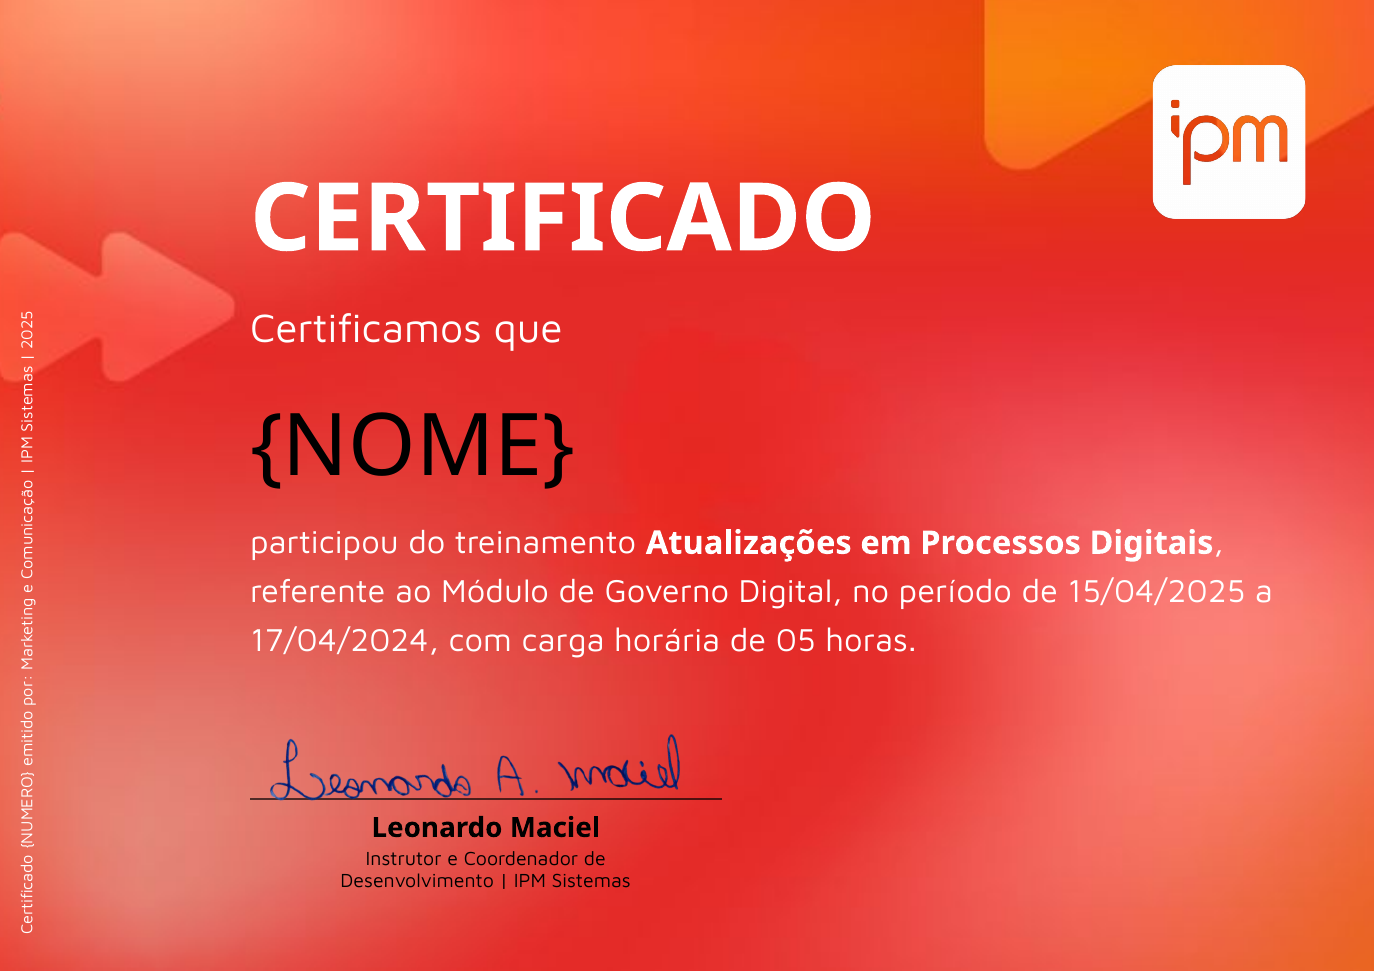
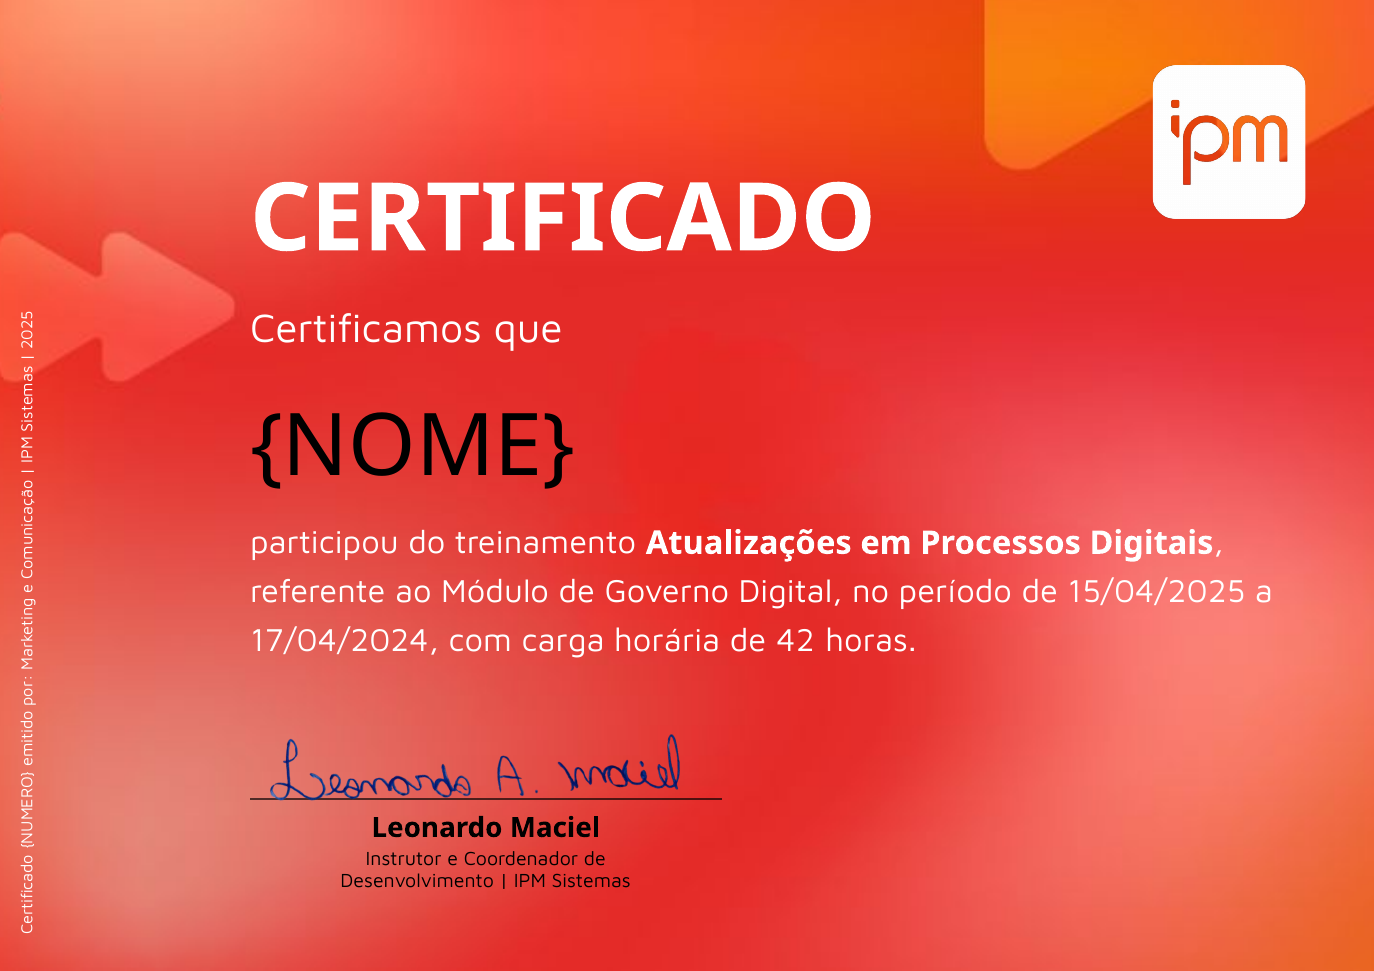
05: 05 -> 42
